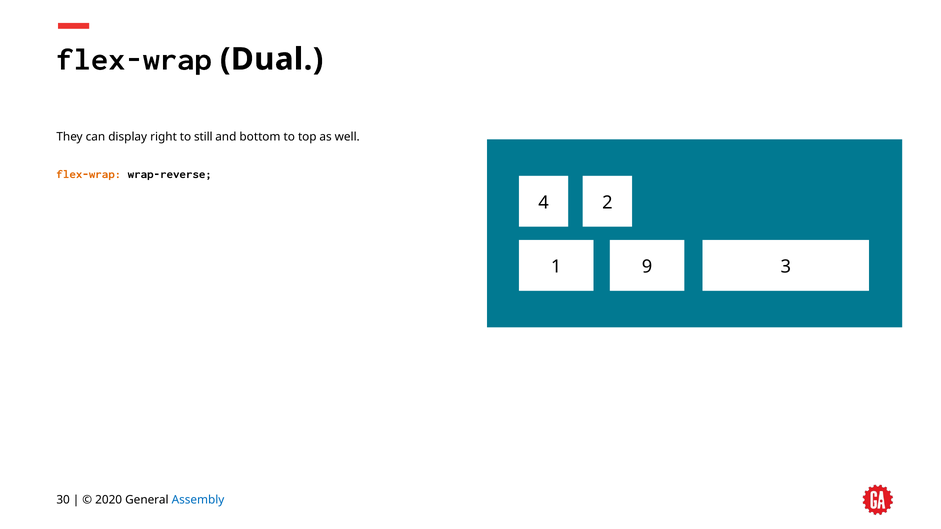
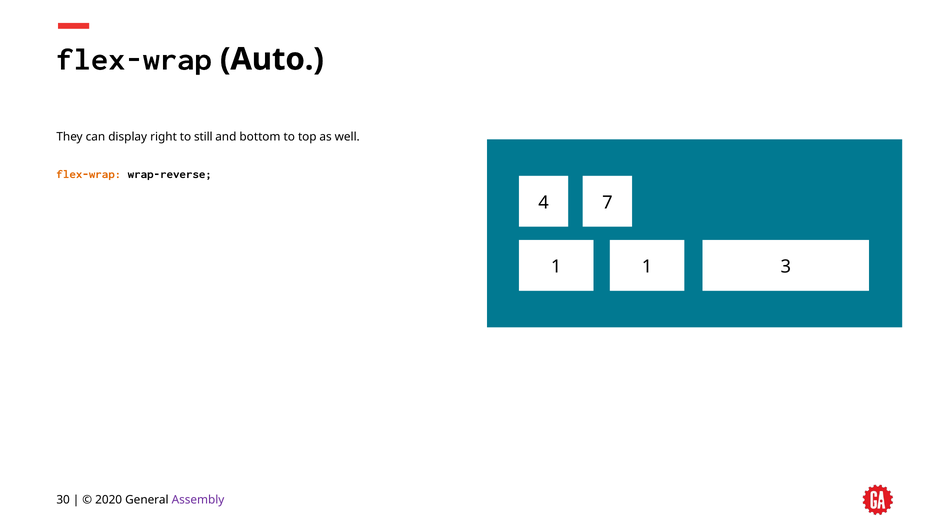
Dual: Dual -> Auto
2: 2 -> 7
1 9: 9 -> 1
Assembly colour: blue -> purple
